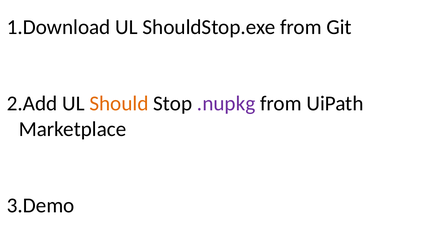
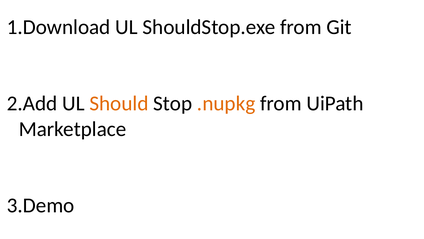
.nupkg colour: purple -> orange
